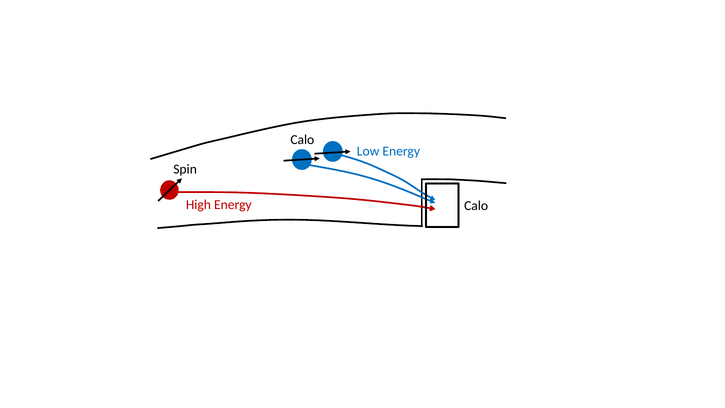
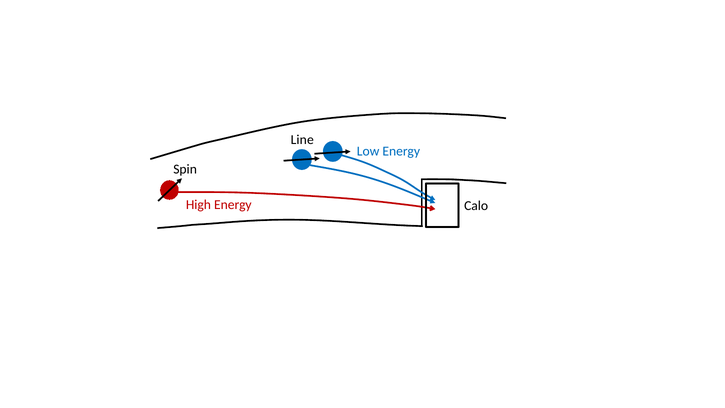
Calo at (302, 140): Calo -> Line
